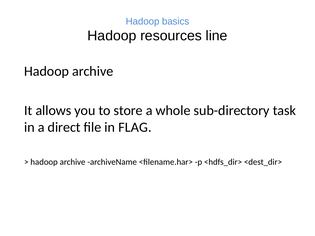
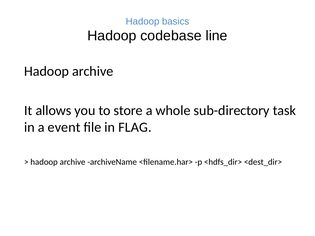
resources: resources -> codebase
direct: direct -> event
